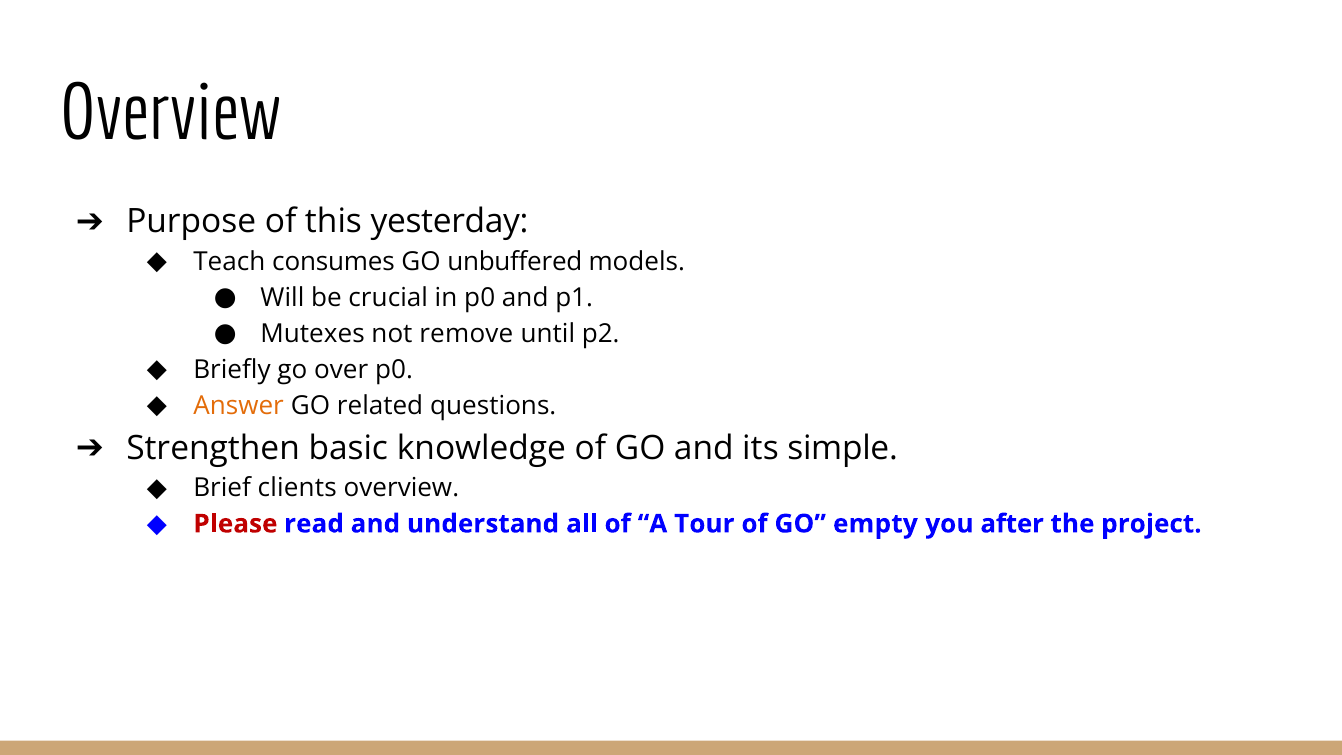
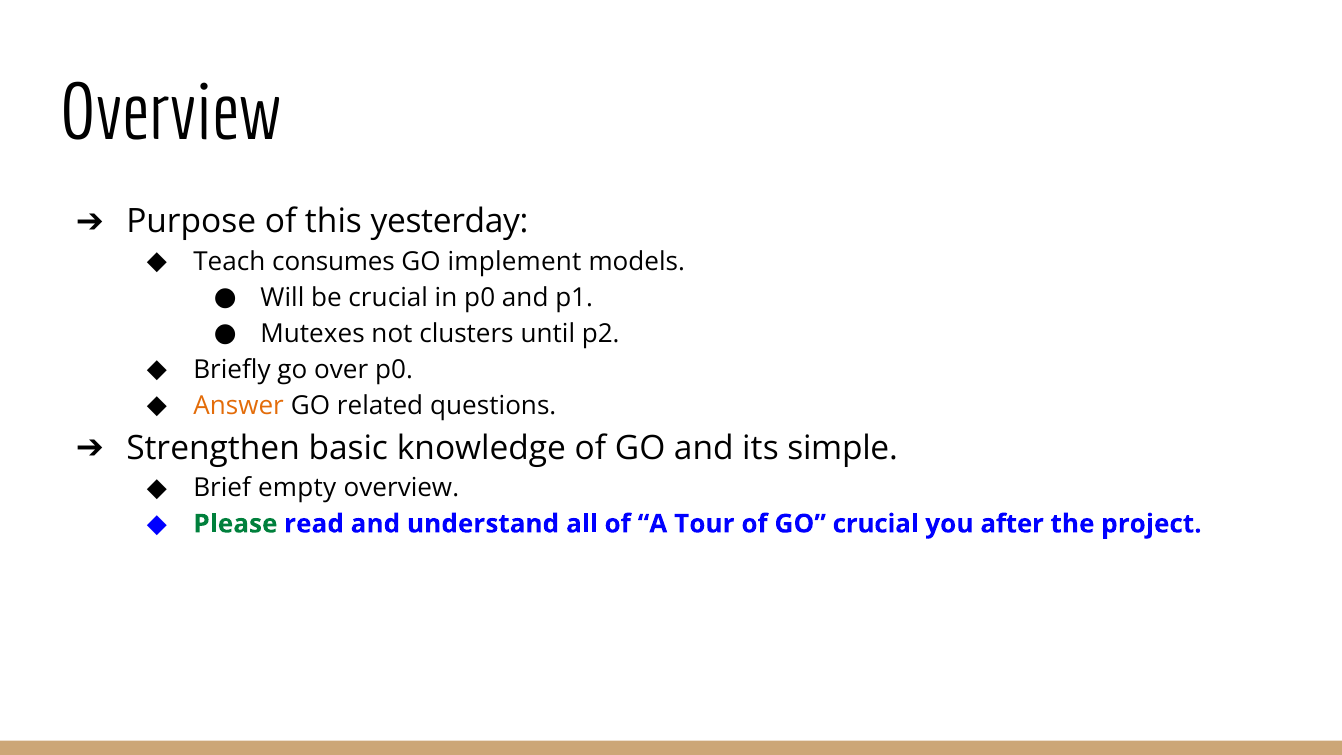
unbuffered: unbuffered -> implement
remove: remove -> clusters
clients: clients -> empty
Please colour: red -> green
GO empty: empty -> crucial
